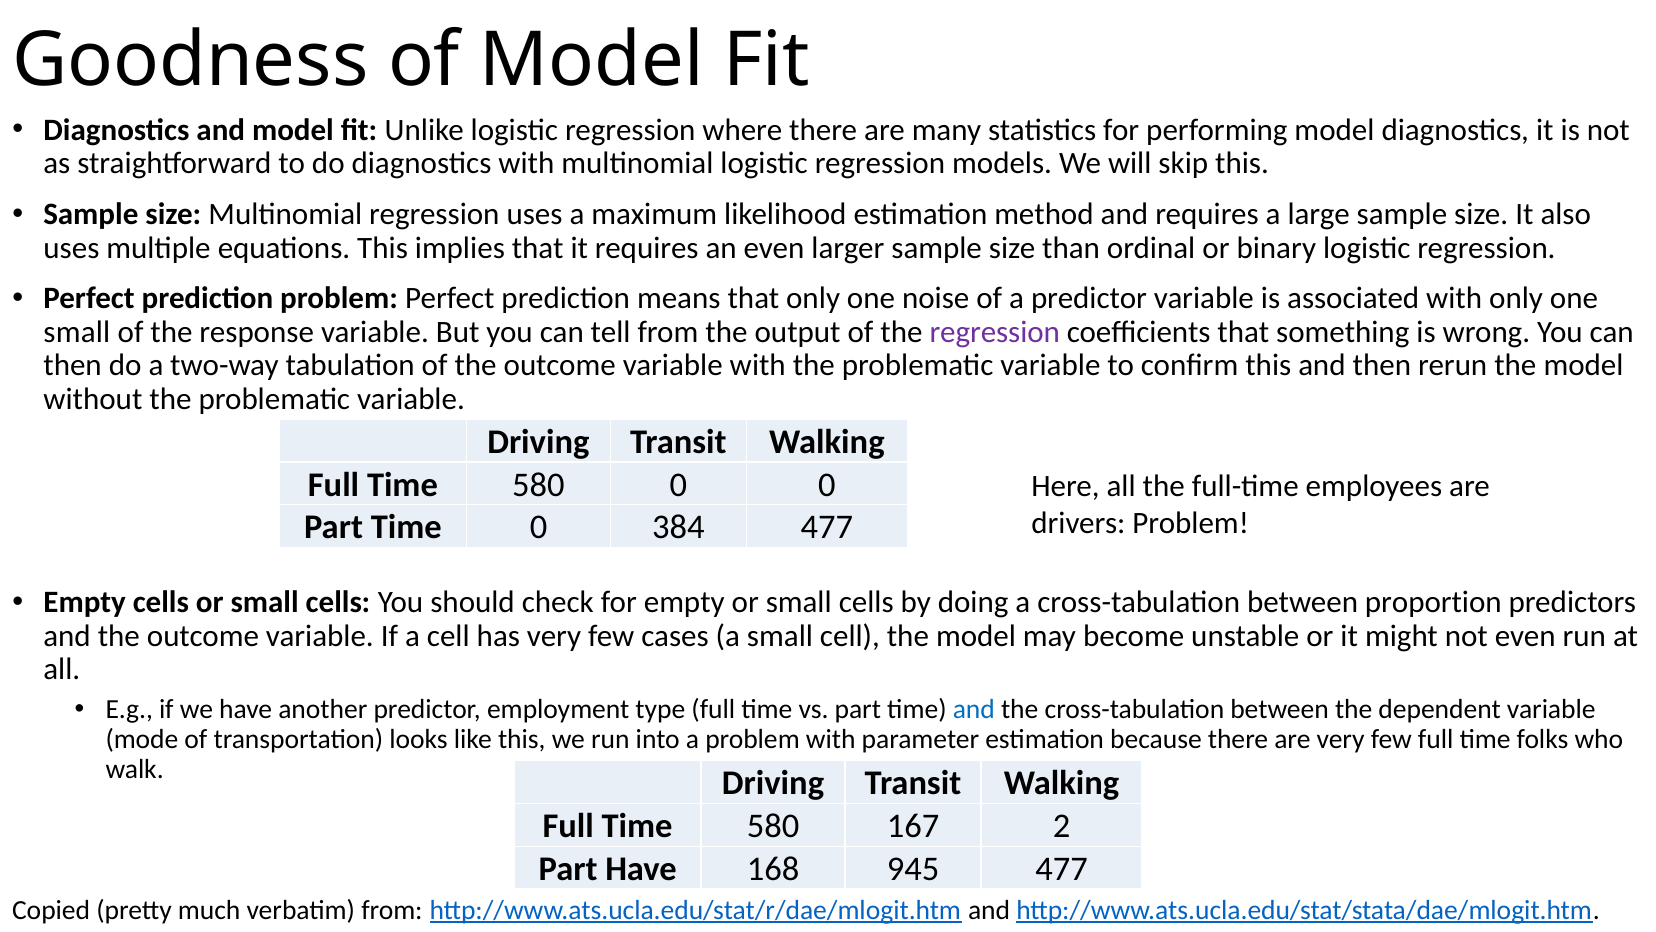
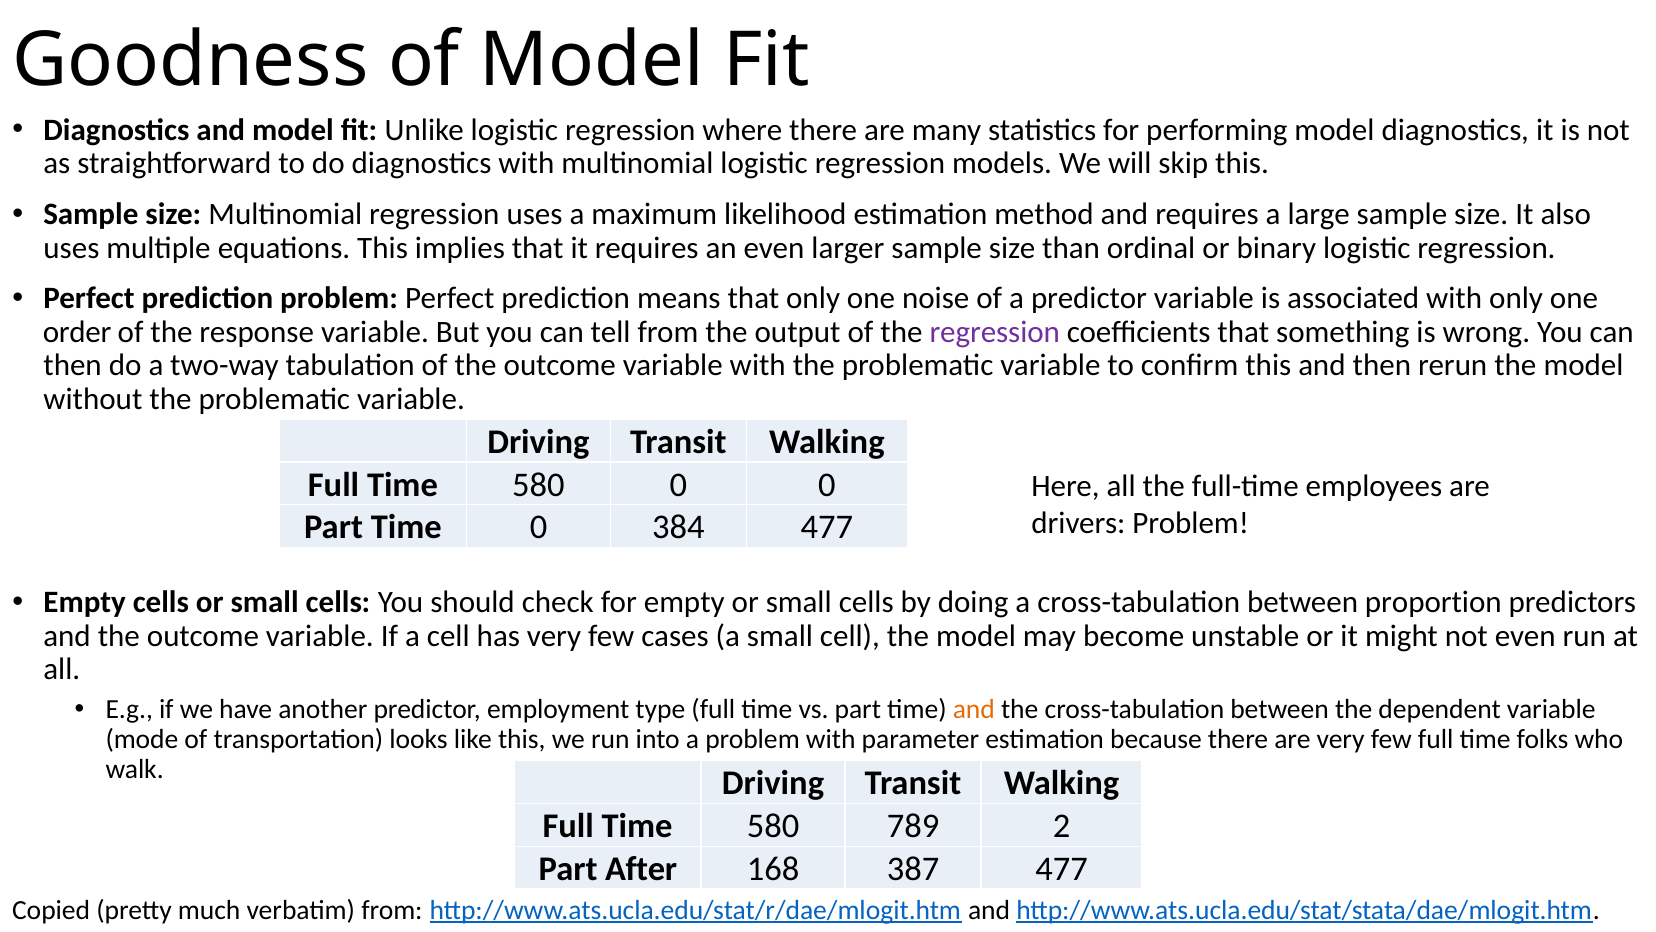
small at (77, 332): small -> order
and at (974, 709) colour: blue -> orange
167: 167 -> 789
Part Have: Have -> After
945: 945 -> 387
